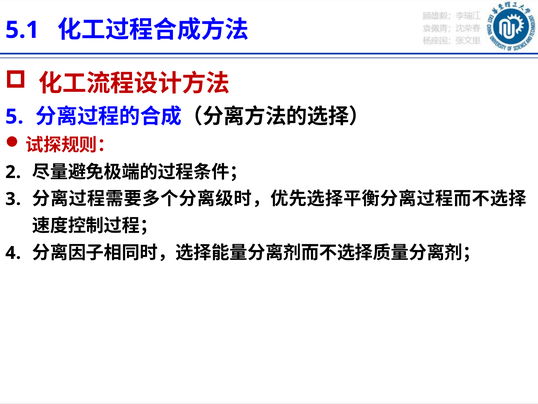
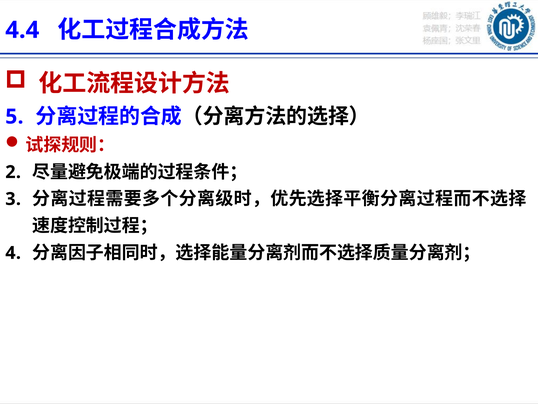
5.1: 5.1 -> 4.4
